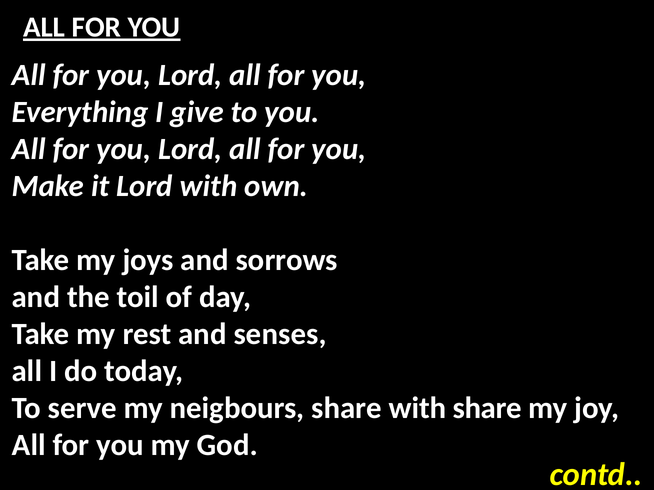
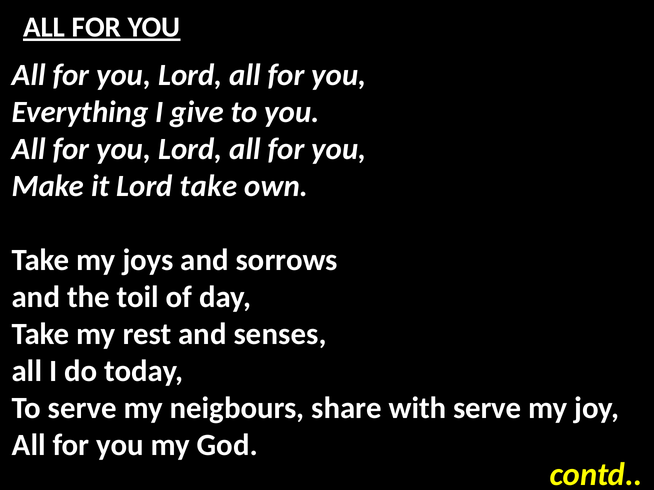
Lord with: with -> take
with share: share -> serve
